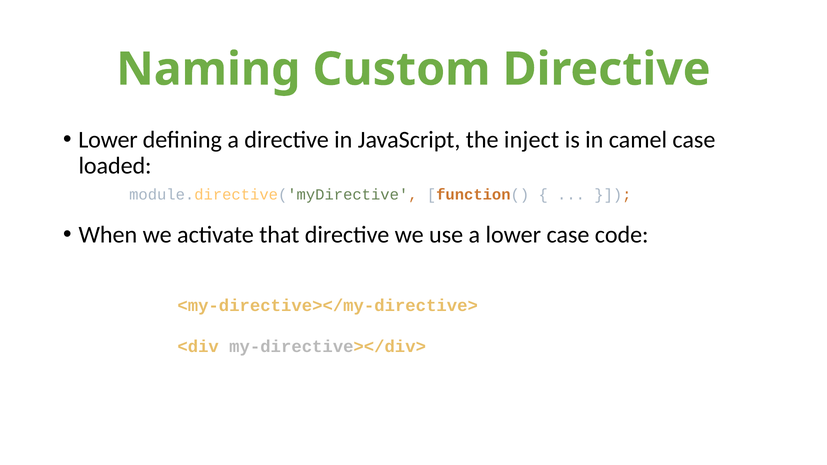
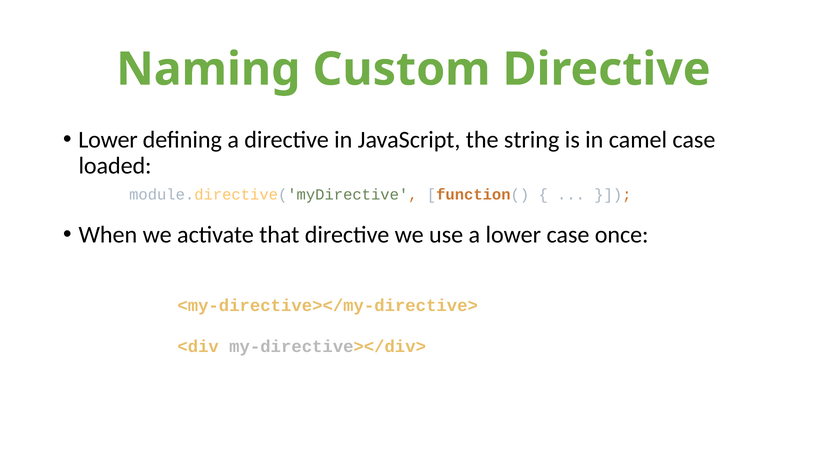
inject: inject -> string
code: code -> once
